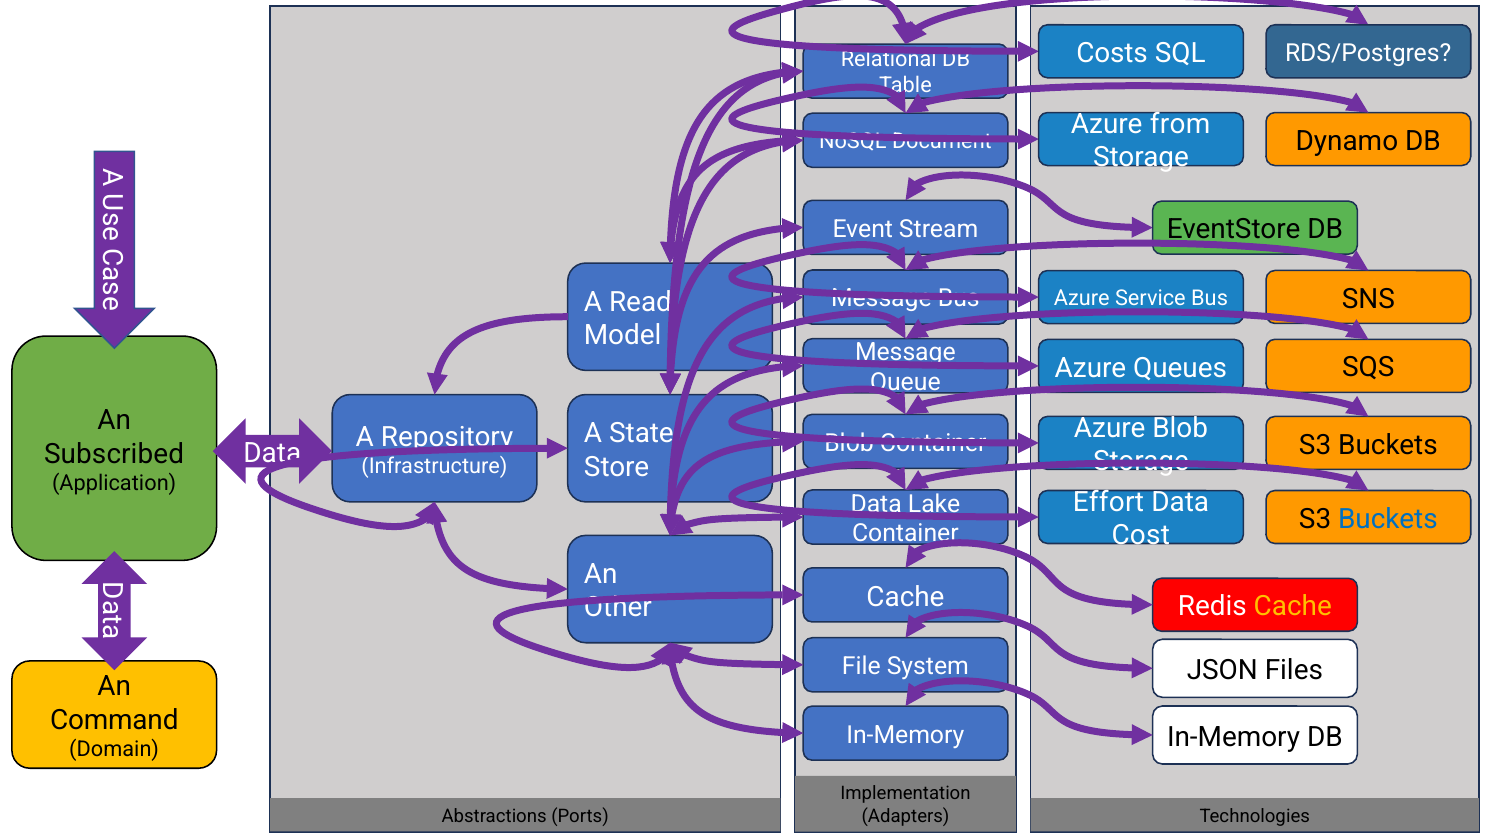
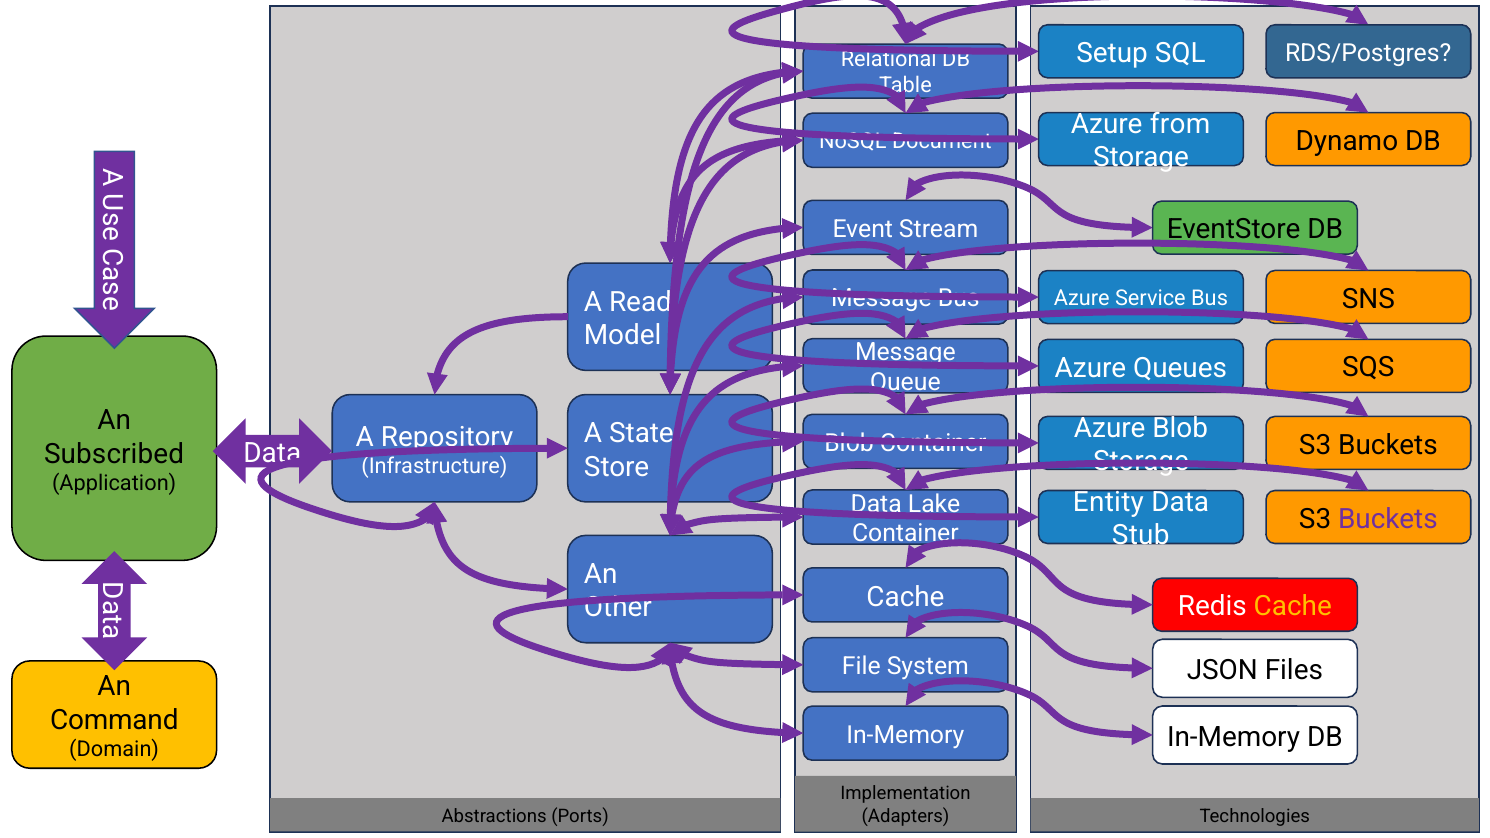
Costs: Costs -> Setup
Effort: Effort -> Entity
Buckets at (1388, 519) colour: blue -> purple
Cost: Cost -> Stub
